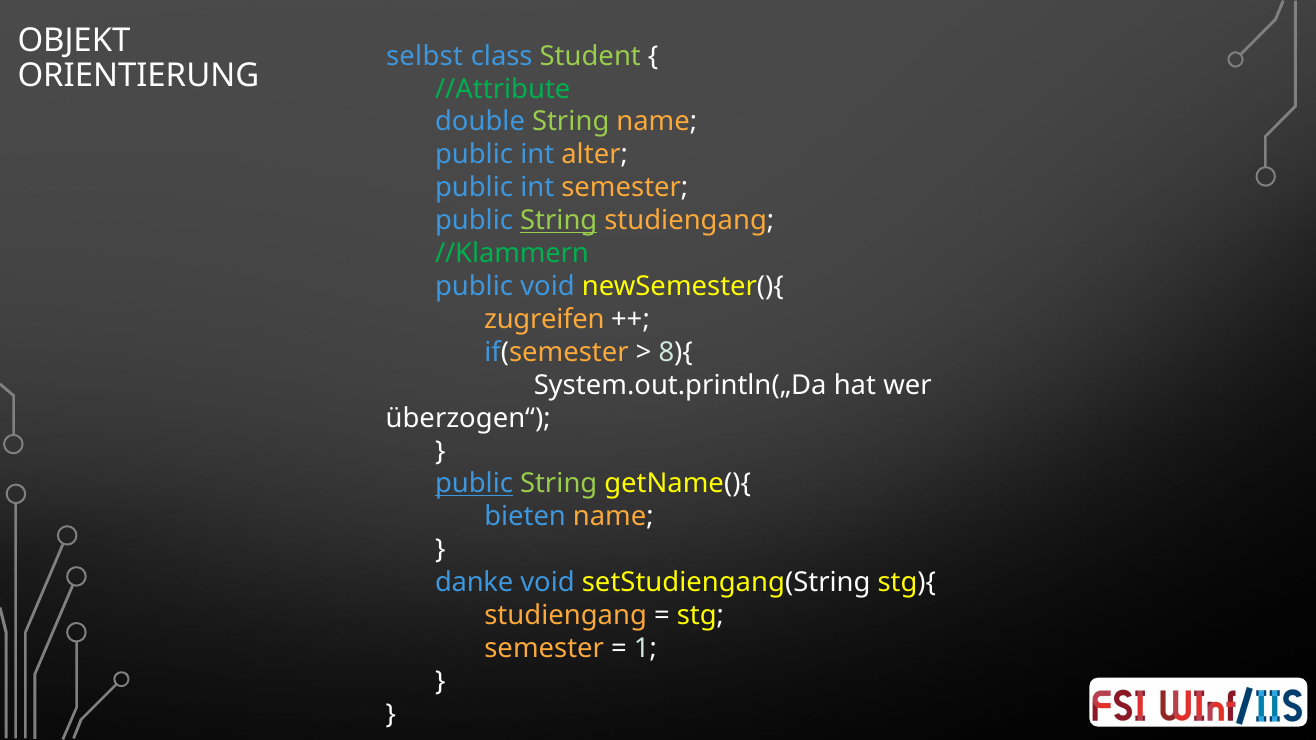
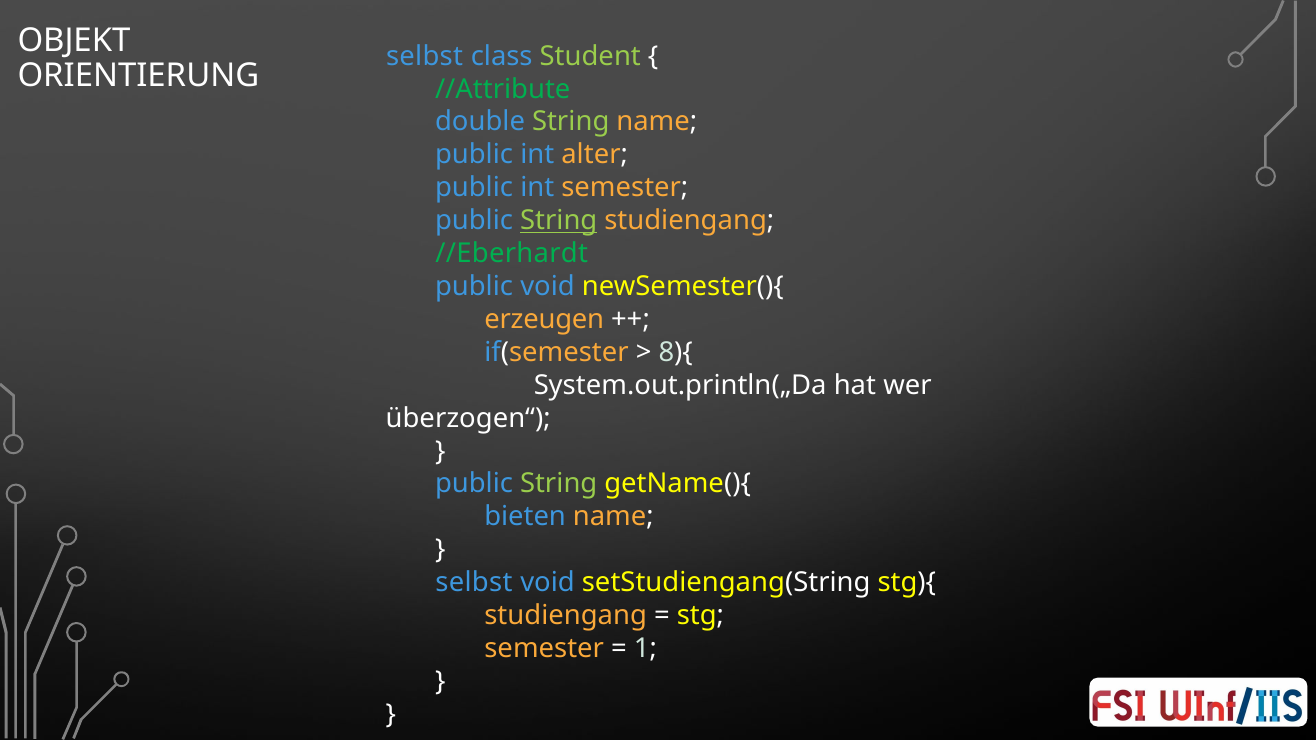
//Klammern: //Klammern -> //Eberhardt
zugreifen: zugreifen -> erzeugen
public at (474, 484) underline: present -> none
danke at (474, 583): danke -> selbst
